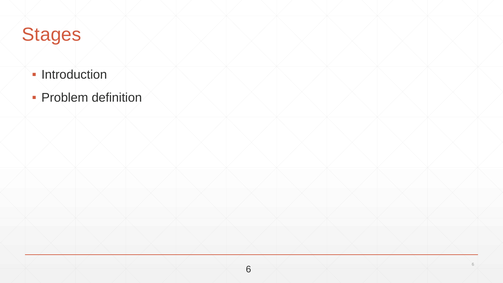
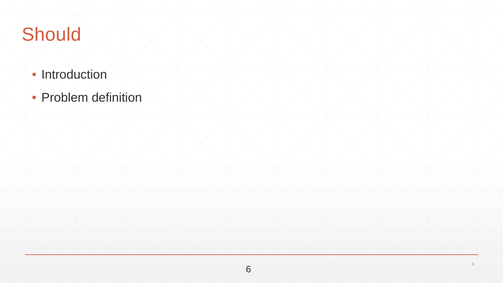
Stages: Stages -> Should
